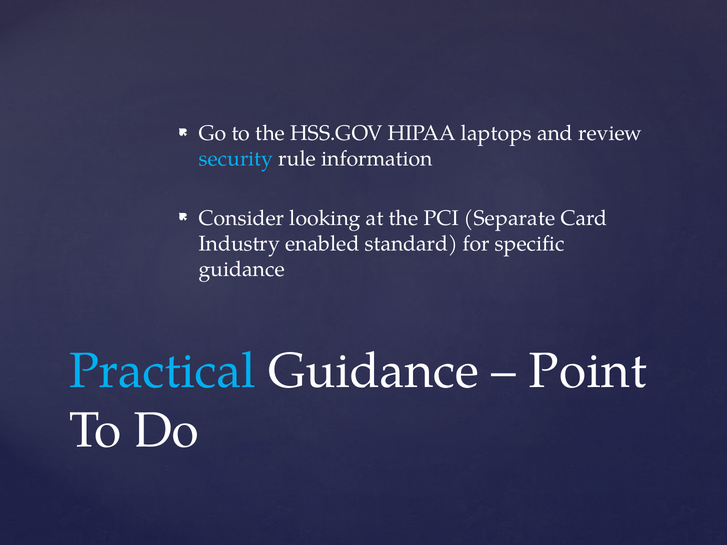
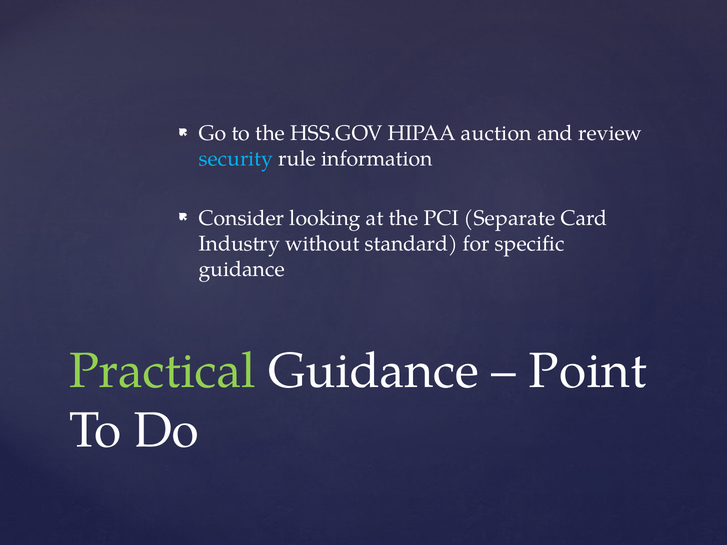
laptops: laptops -> auction
enabled: enabled -> without
Practical colour: light blue -> light green
